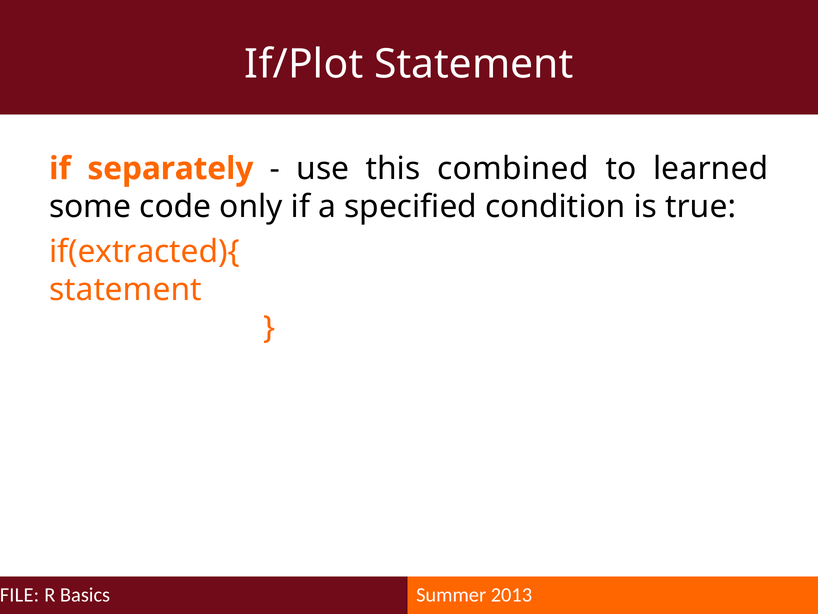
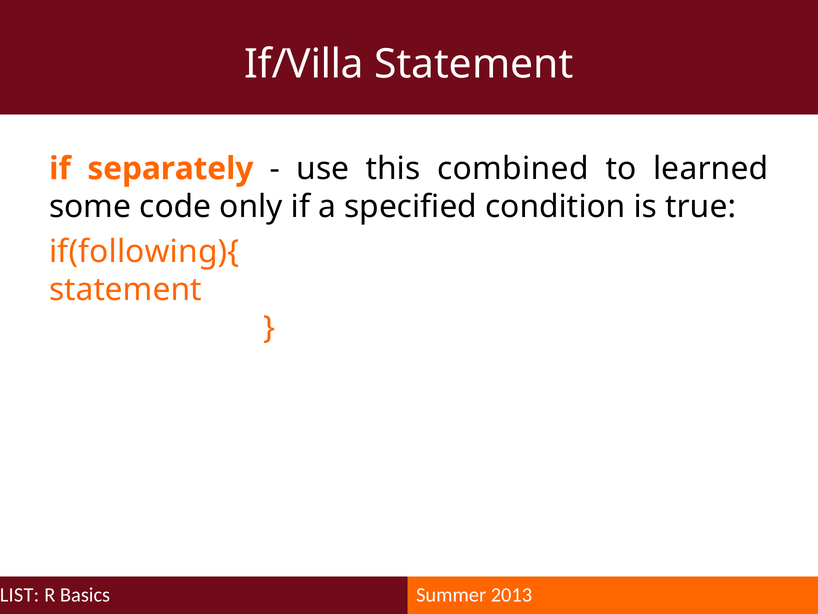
If/Plot: If/Plot -> If/Villa
if(extracted){: if(extracted){ -> if(following){
FILE: FILE -> LIST
